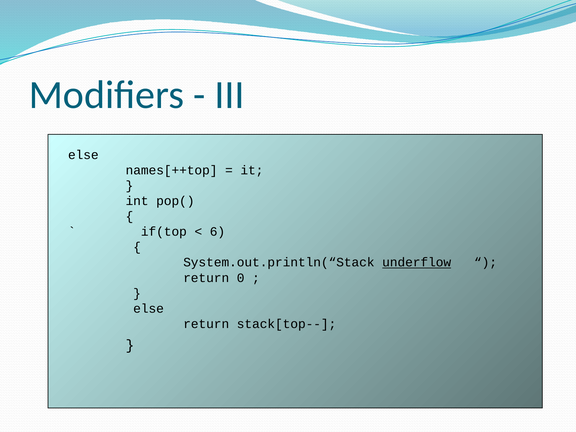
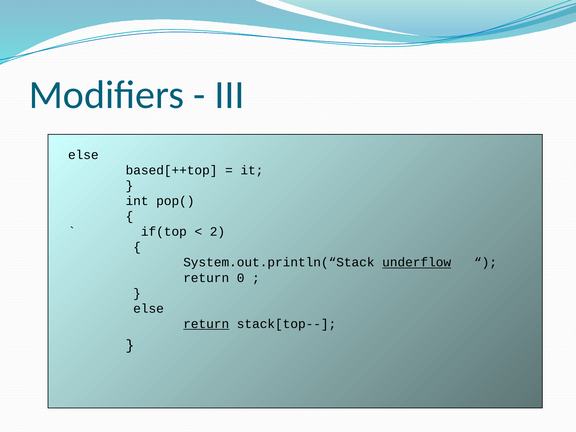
names[++top: names[++top -> based[++top
6: 6 -> 2
return at (206, 324) underline: none -> present
